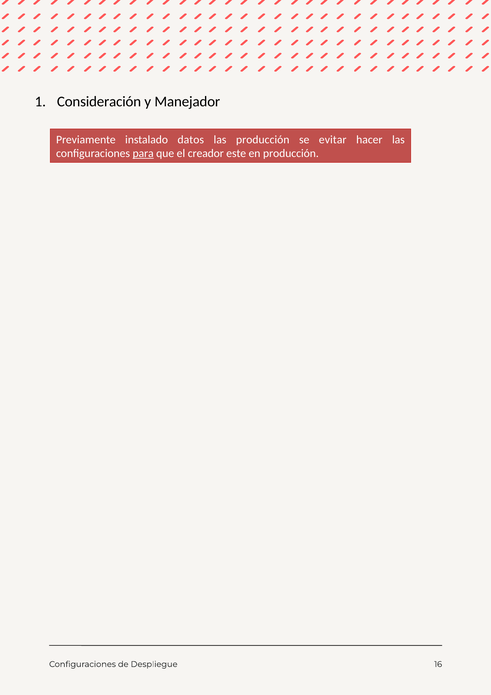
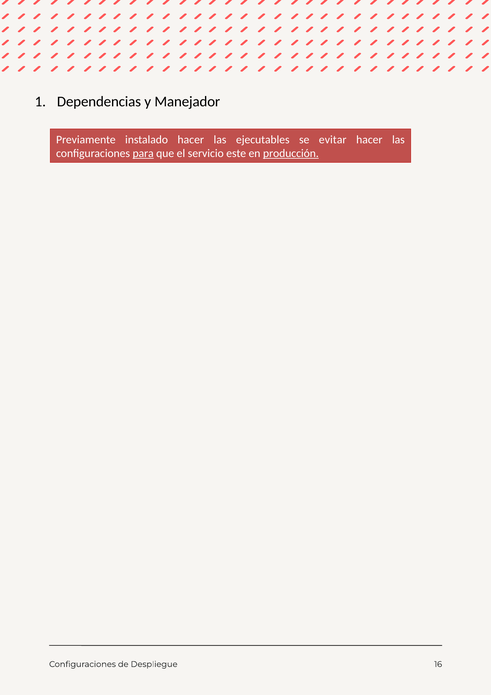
Consideración: Consideración -> Dependencias
instalado datos: datos -> hacer
las producción: producción -> ejecutables
creador: creador -> servicio
producción at (291, 153) underline: none -> present
